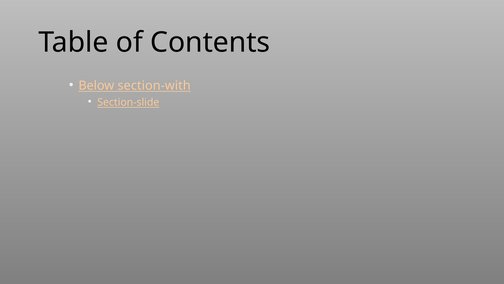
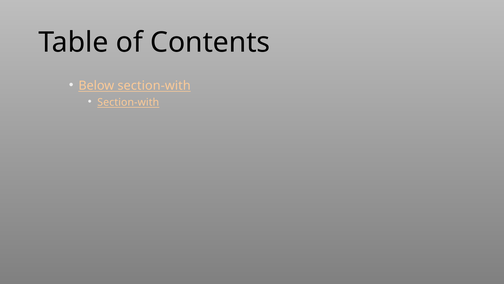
Section-slide at (128, 102): Section-slide -> Section-with
